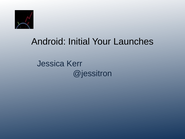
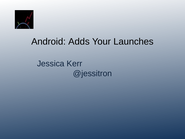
Initial: Initial -> Adds
